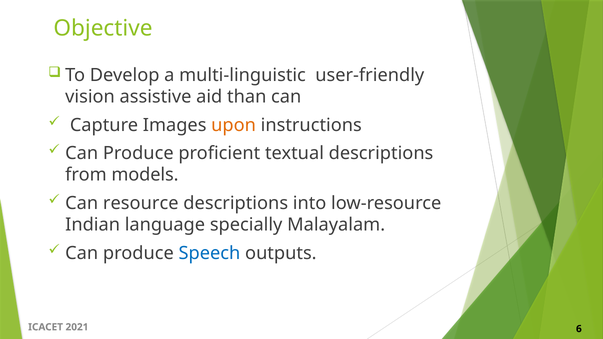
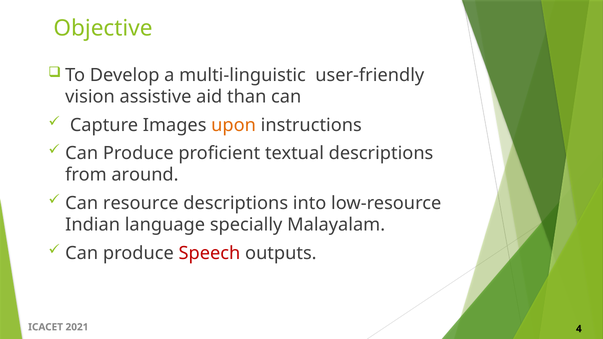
models: models -> around
Speech colour: blue -> red
6: 6 -> 4
